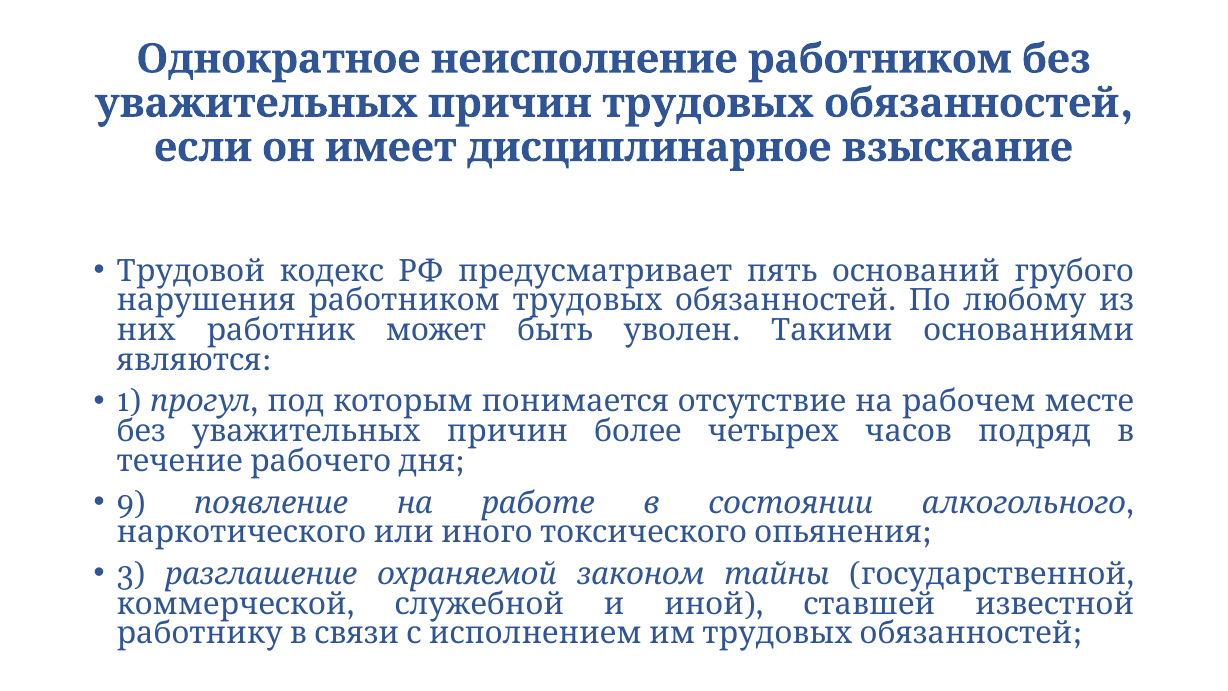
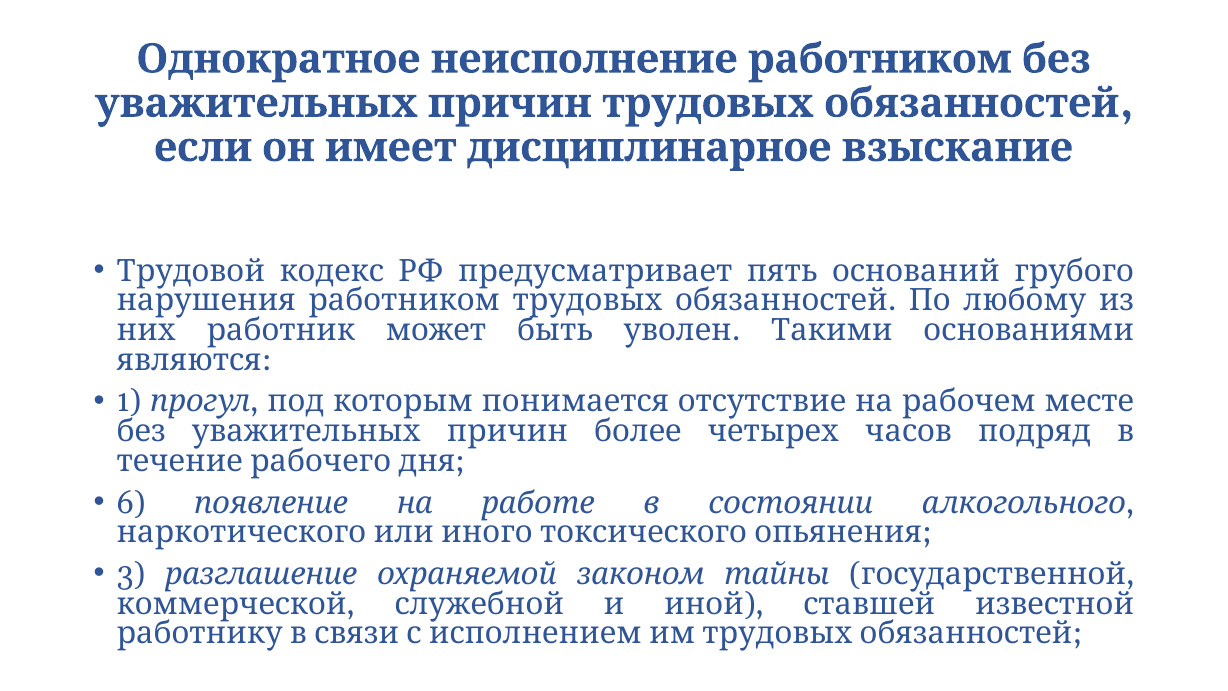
9: 9 -> 6
